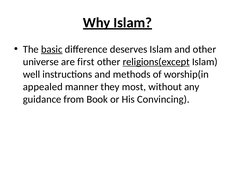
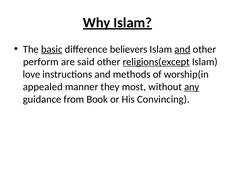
deserves: deserves -> believers
and at (182, 49) underline: none -> present
universe: universe -> perform
first: first -> said
well: well -> love
any underline: none -> present
